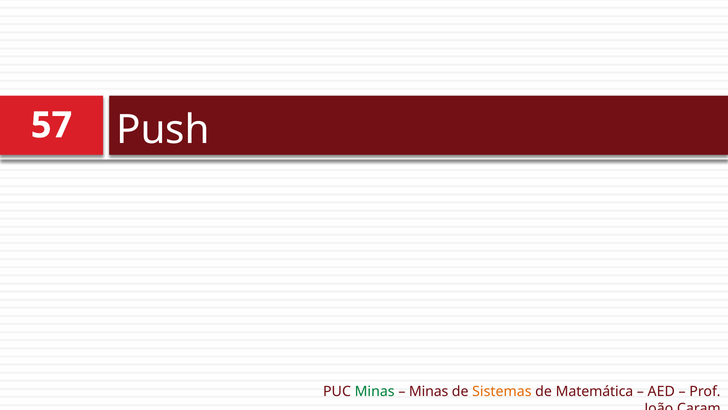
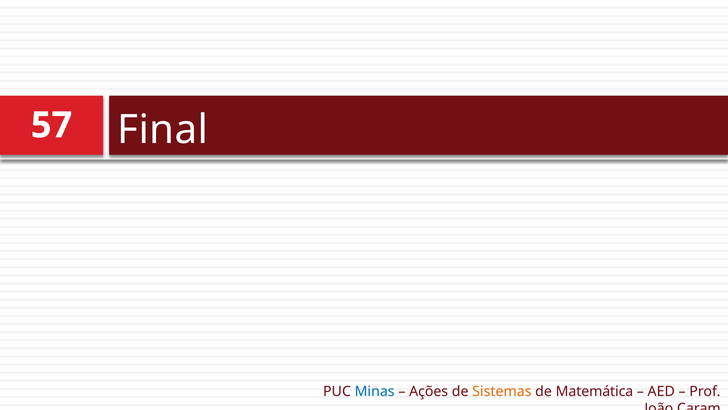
Push: Push -> Final
Minas at (375, 391) colour: green -> blue
Minas at (429, 391): Minas -> Ações
